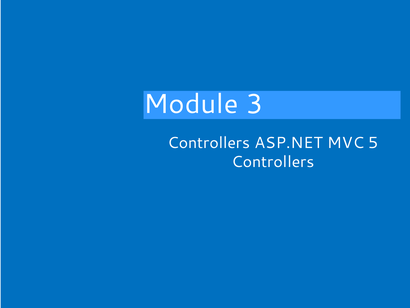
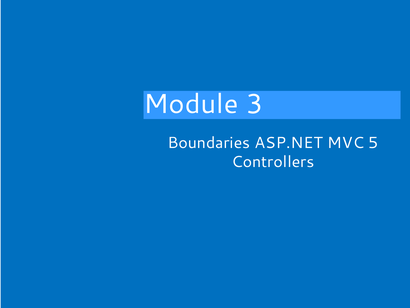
Controllers at (209, 143): Controllers -> Boundaries
